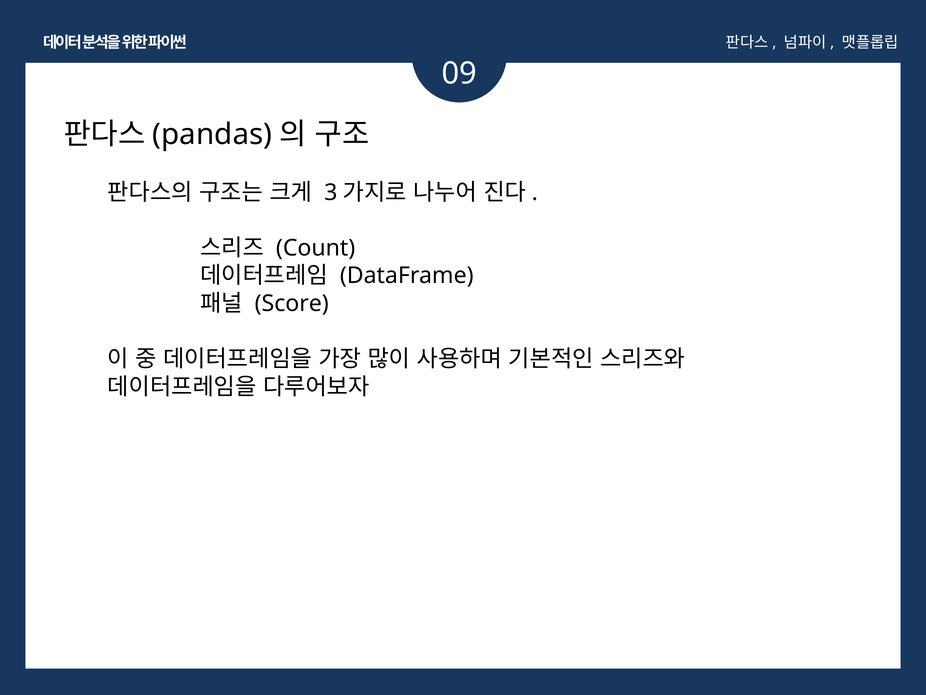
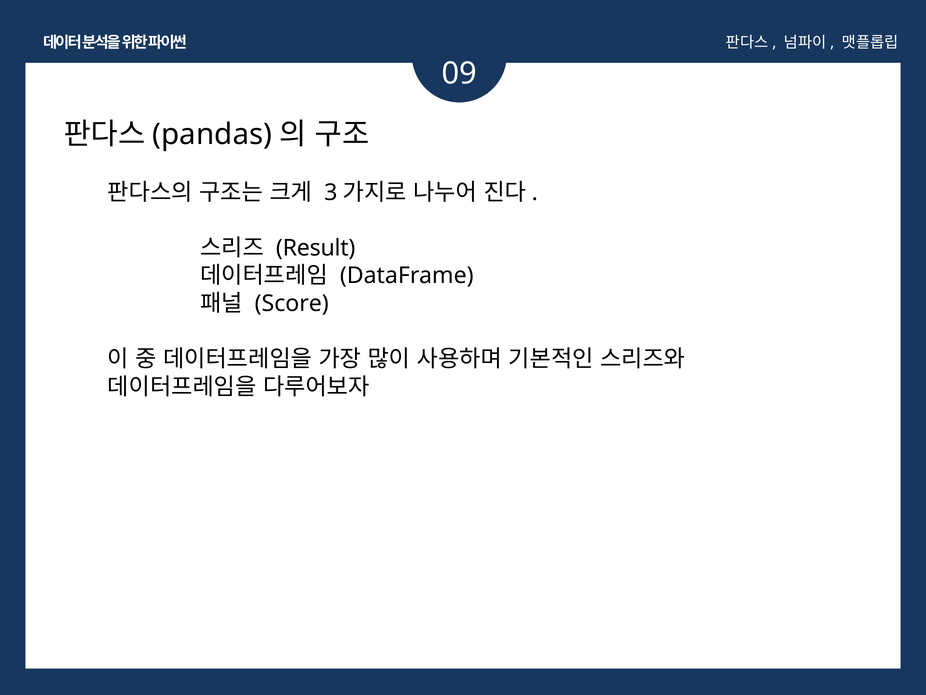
Count: Count -> Result
